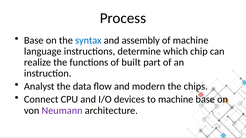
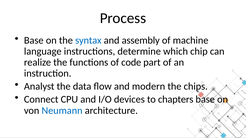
built: built -> code
to machine: machine -> chapters
Neumann colour: purple -> blue
